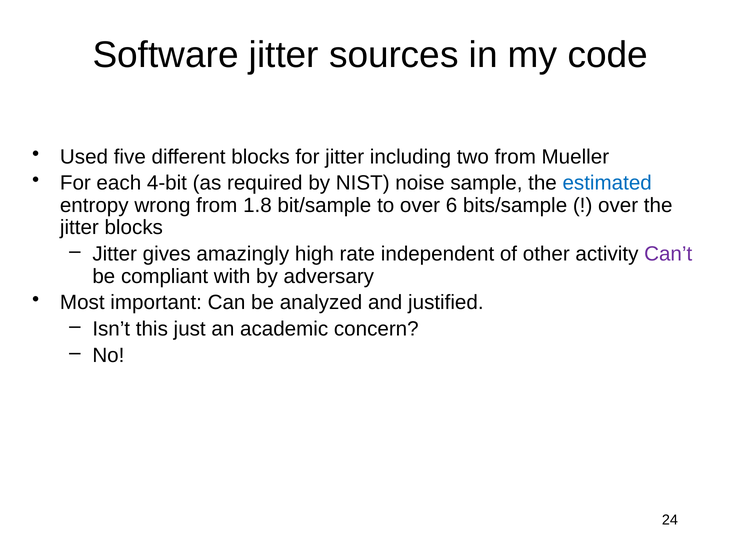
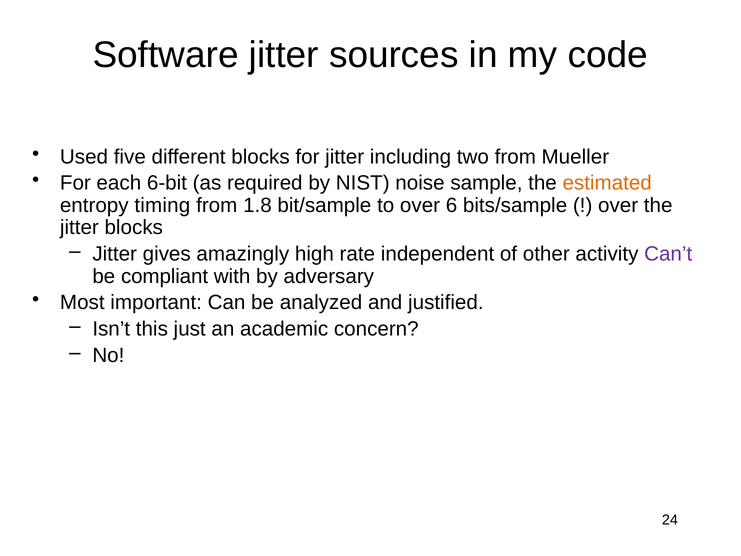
4-bit: 4-bit -> 6-bit
estimated colour: blue -> orange
wrong: wrong -> timing
